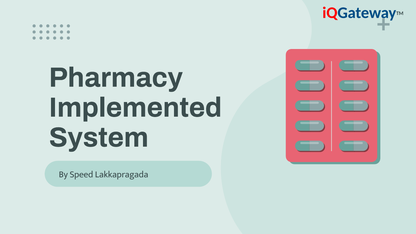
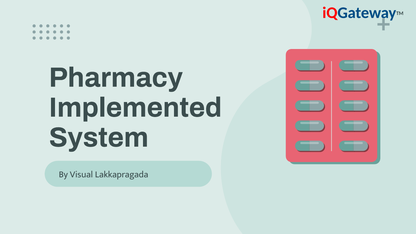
Speed: Speed -> Visual
